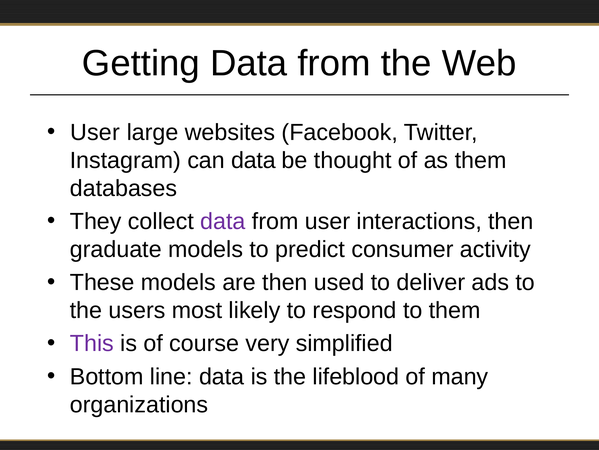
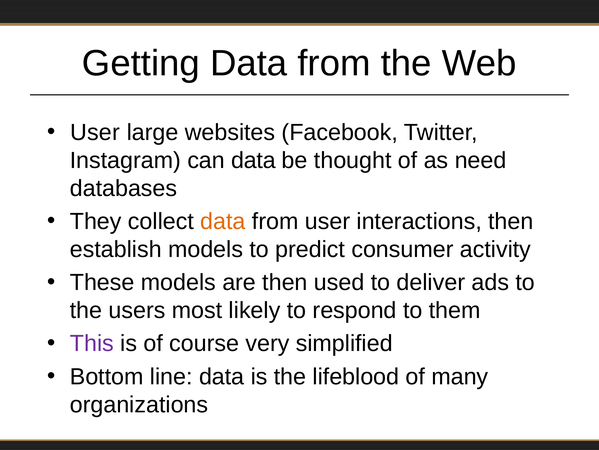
as them: them -> need
data at (223, 221) colour: purple -> orange
graduate: graduate -> establish
